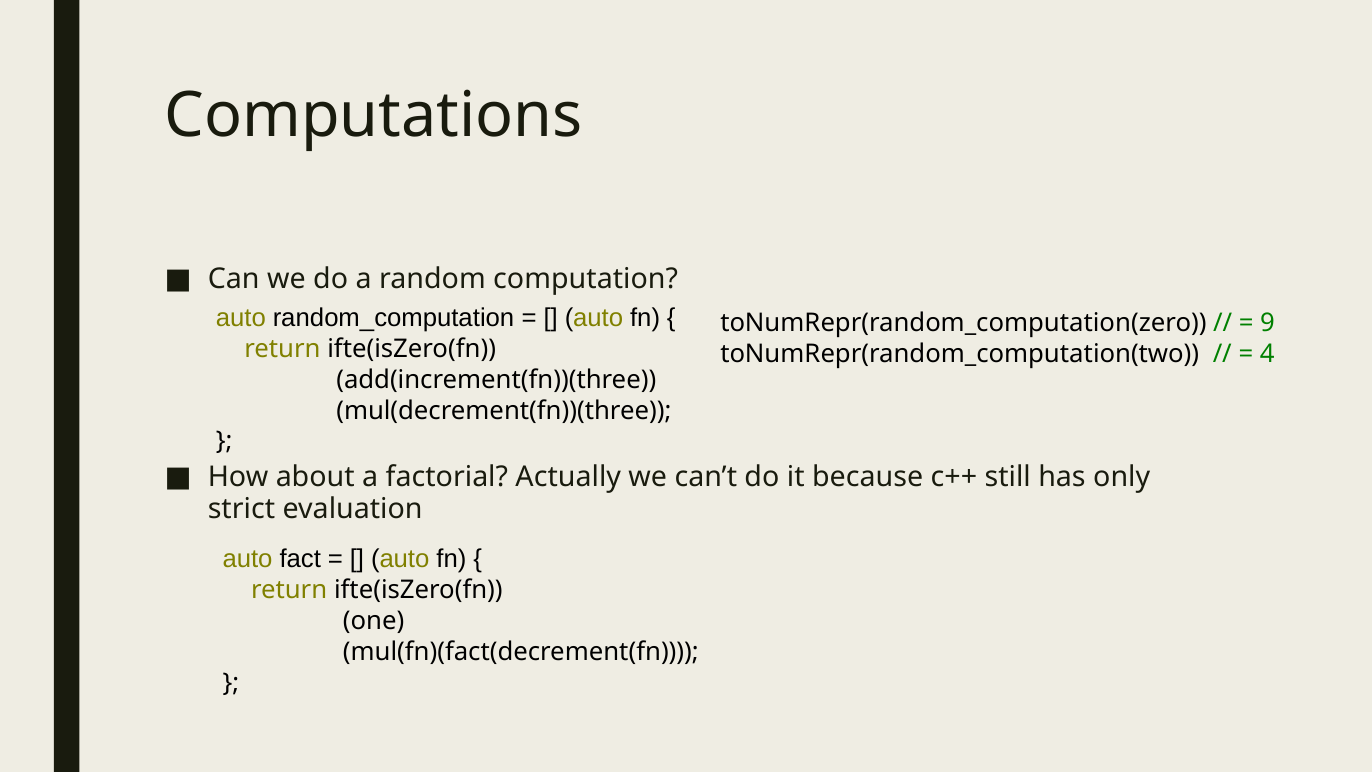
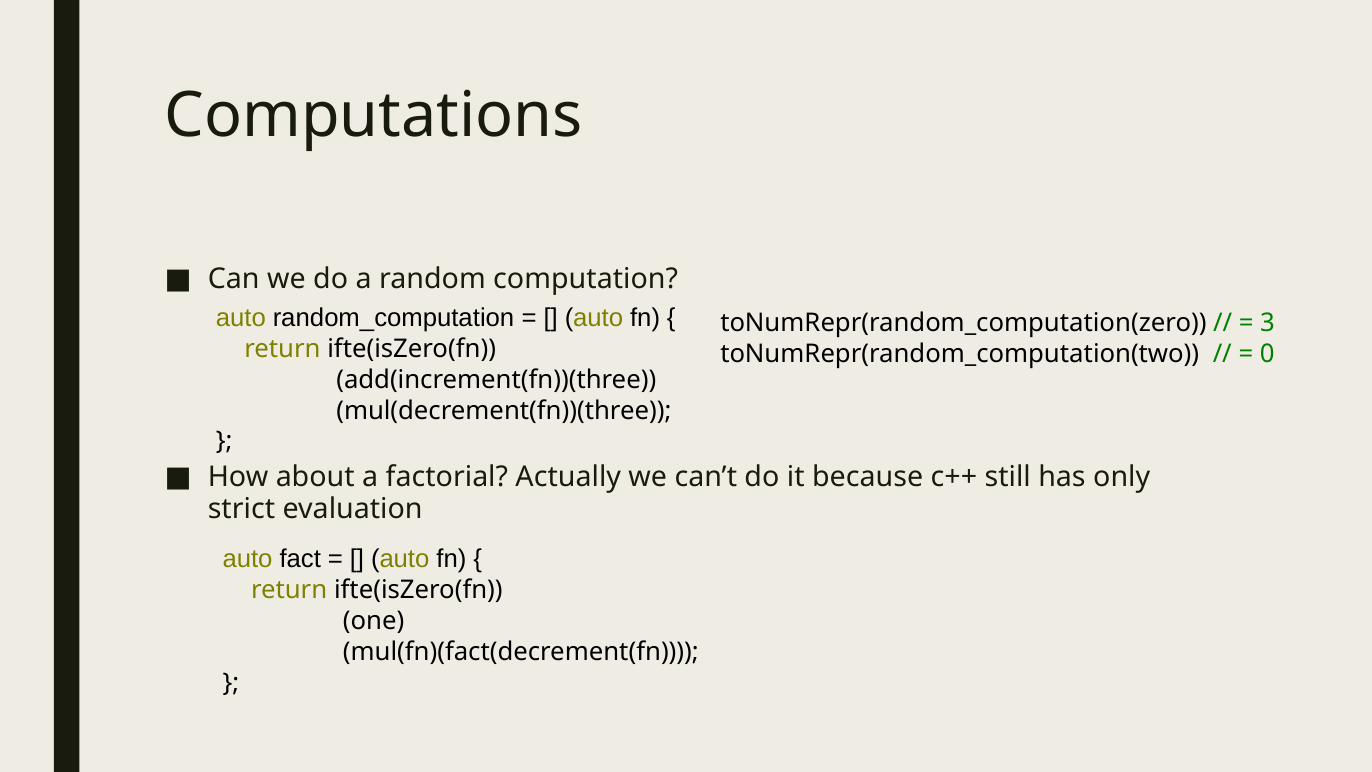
9: 9 -> 3
4: 4 -> 0
